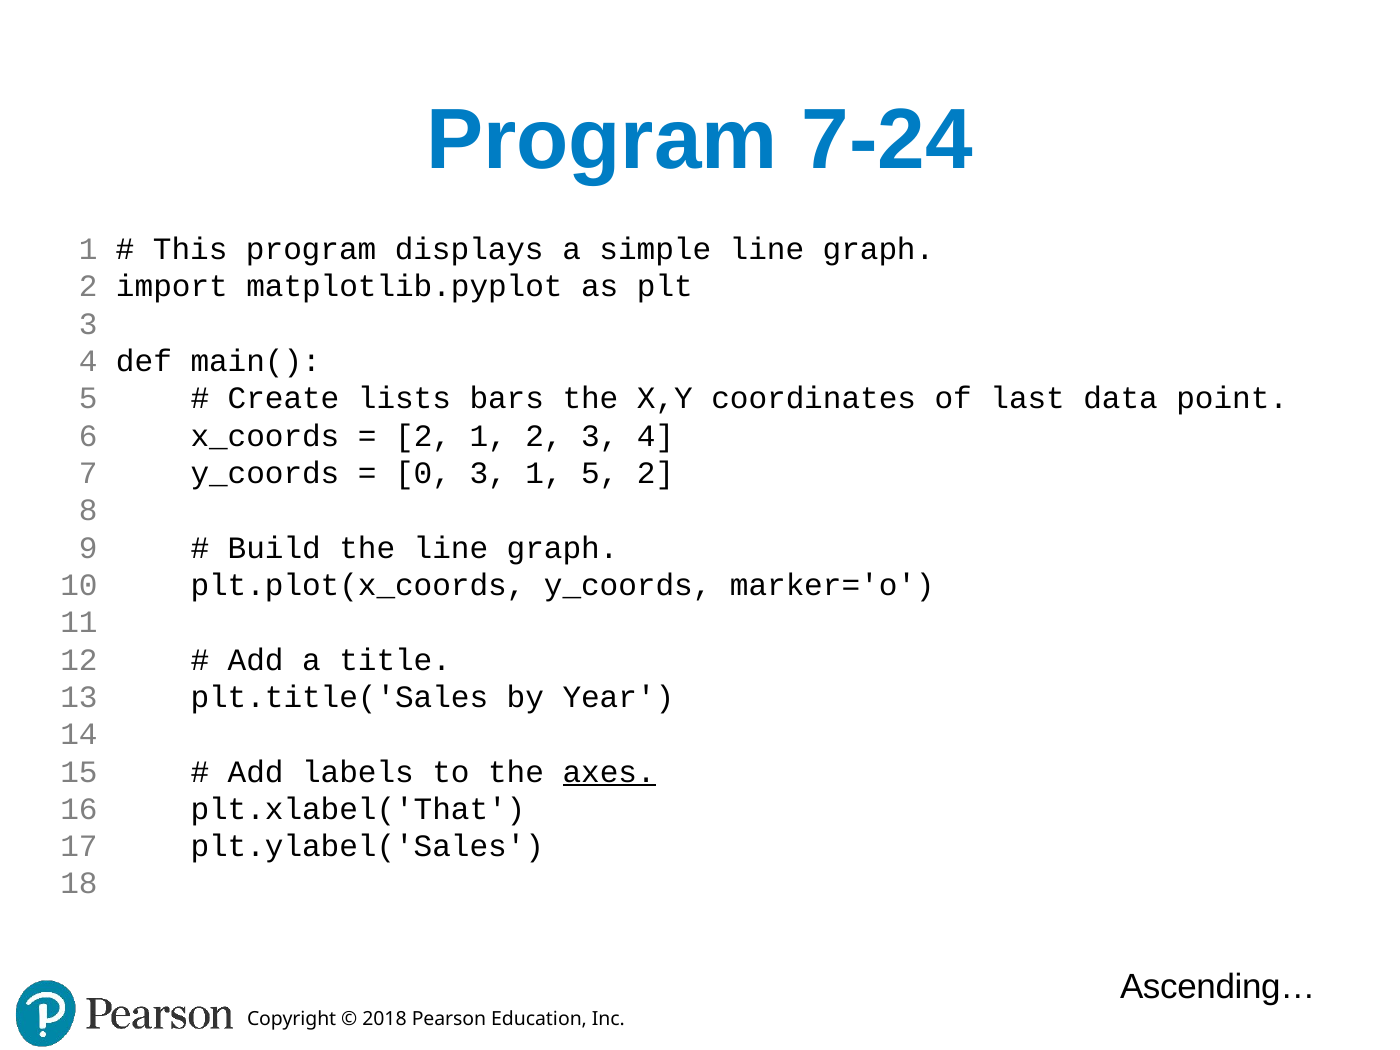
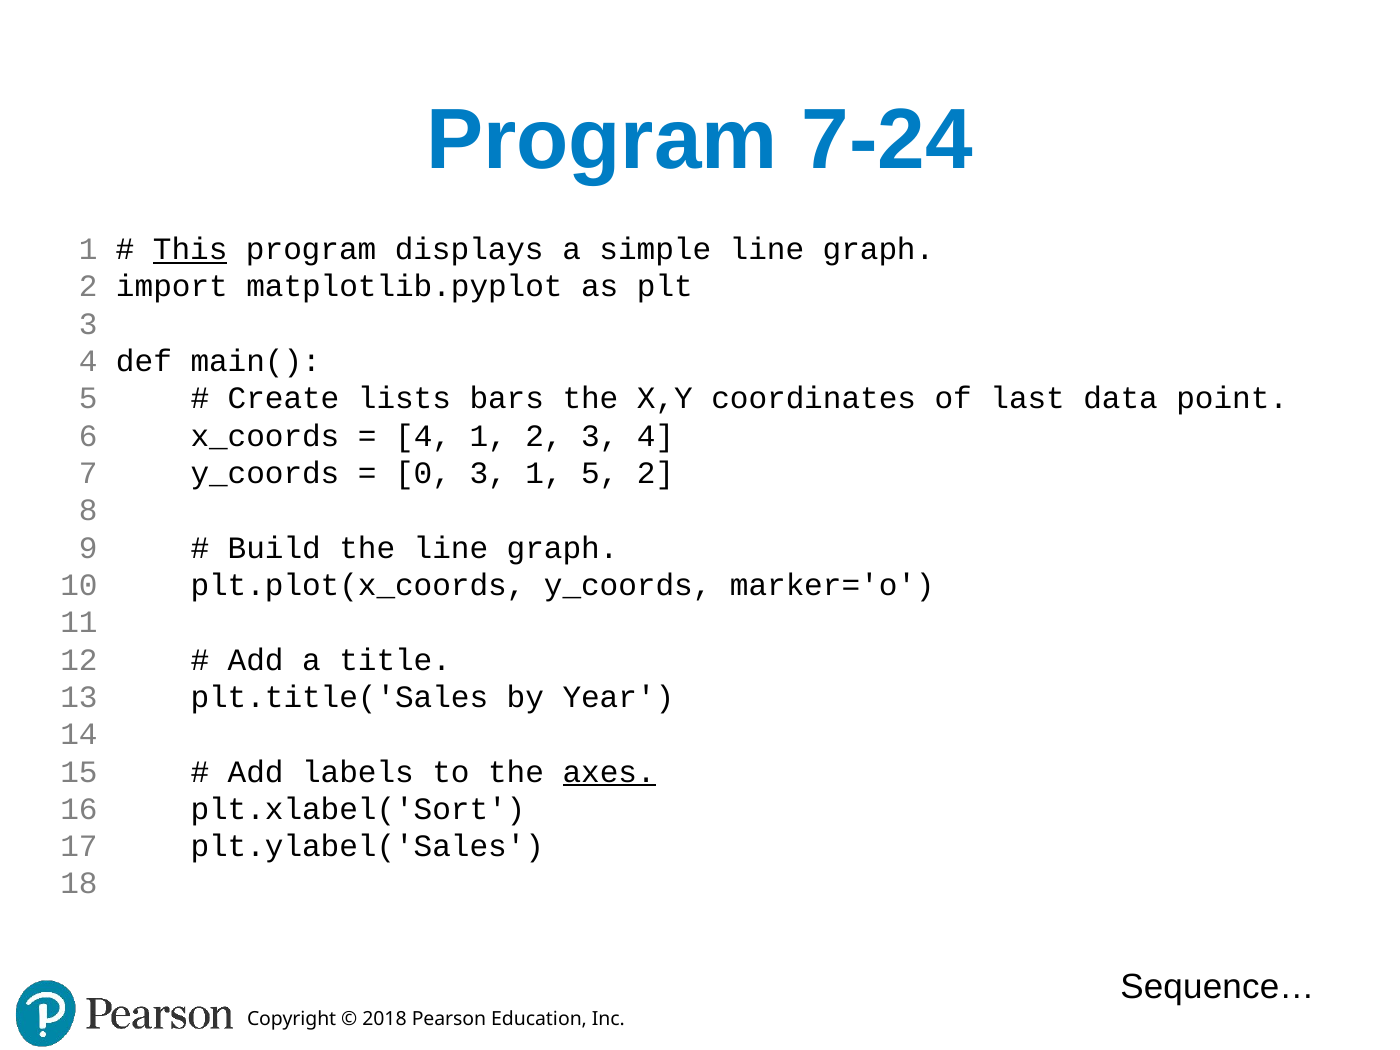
This underline: none -> present
2 at (423, 436): 2 -> 4
plt.xlabel('That: plt.xlabel('That -> plt.xlabel('Sort
Ascending…: Ascending… -> Sequence…
